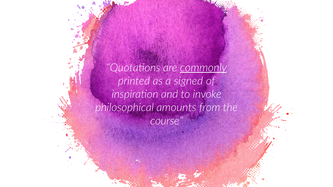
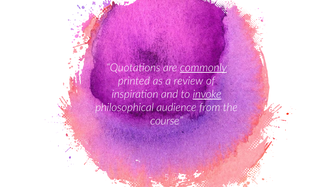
signed: signed -> review
invoke underline: none -> present
amounts: amounts -> audience
